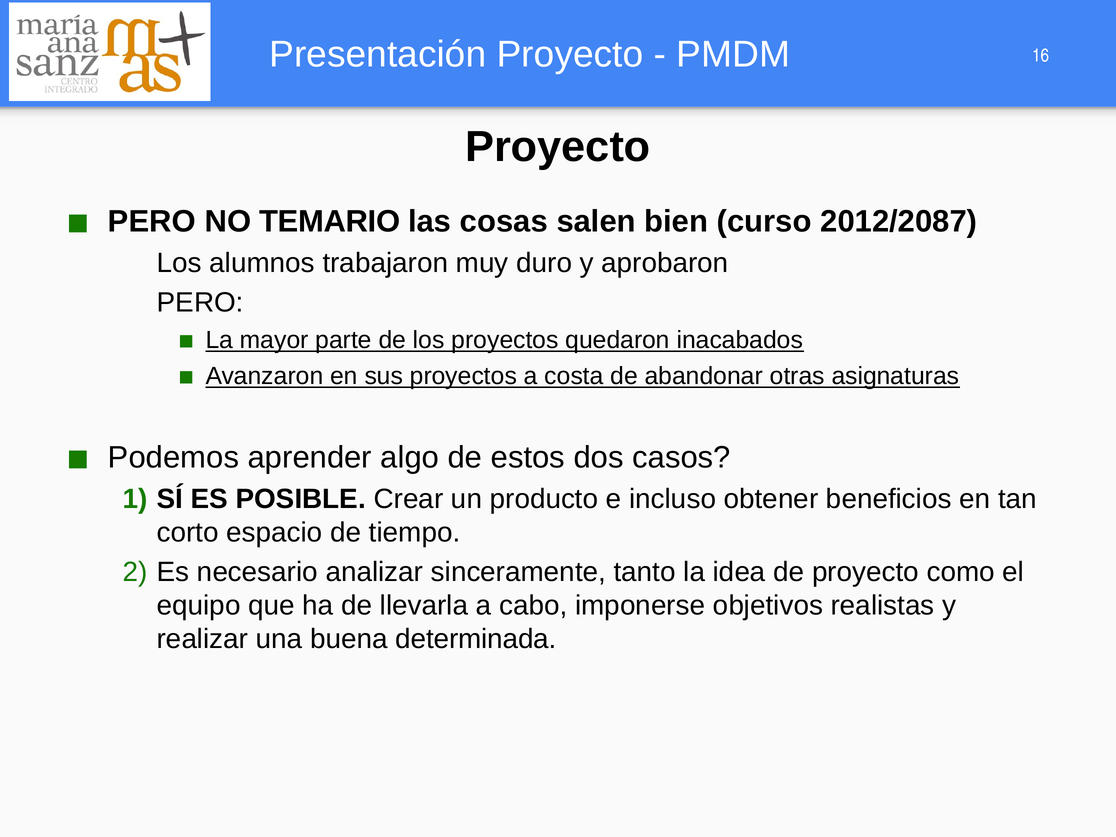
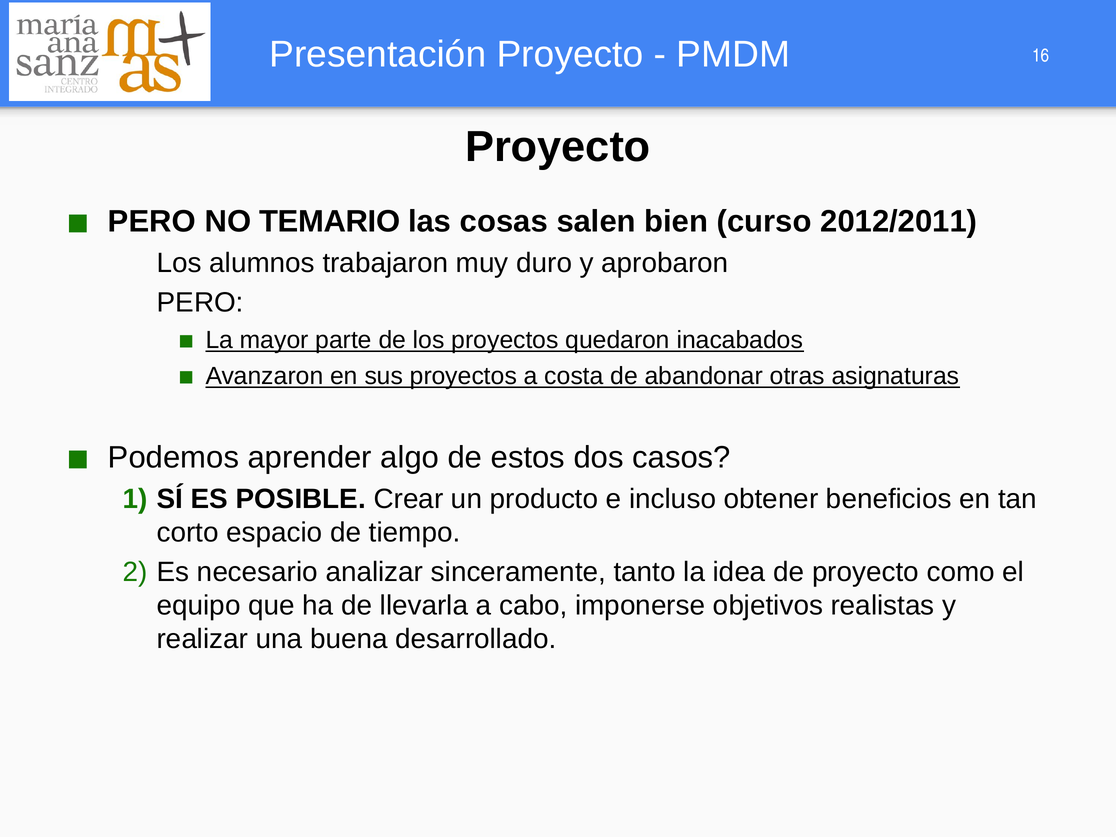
2012/2087: 2012/2087 -> 2012/2011
determinada: determinada -> desarrollado
